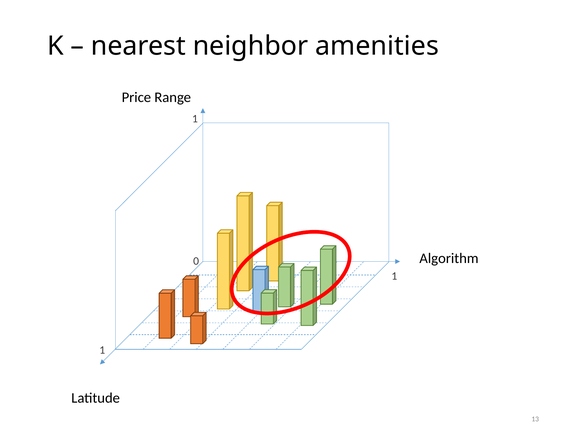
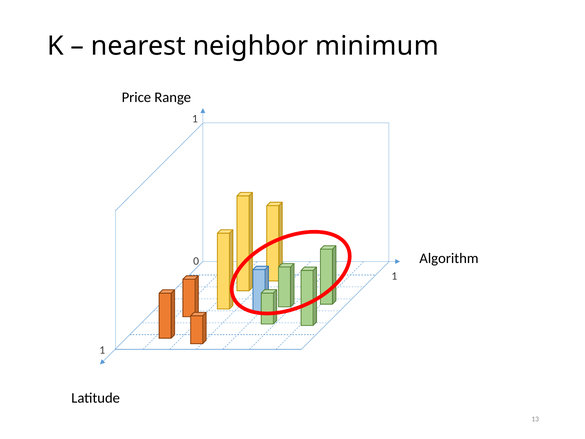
amenities: amenities -> minimum
